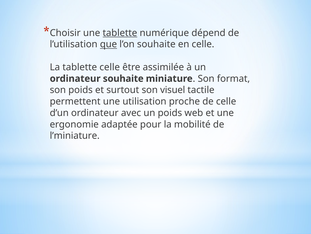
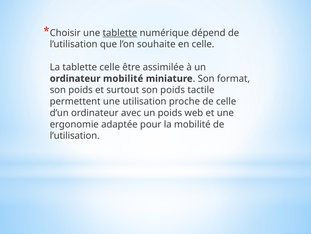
que underline: present -> none
ordinateur souhaite: souhaite -> mobilité
surtout son visuel: visuel -> poids
l’miniature at (75, 135): l’miniature -> l’utilisation
